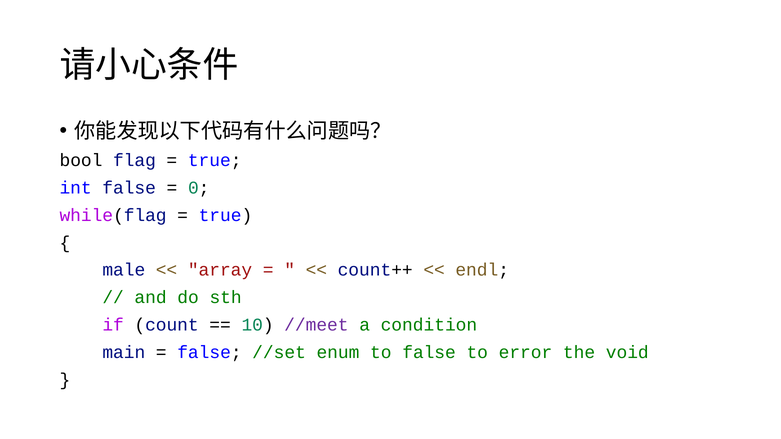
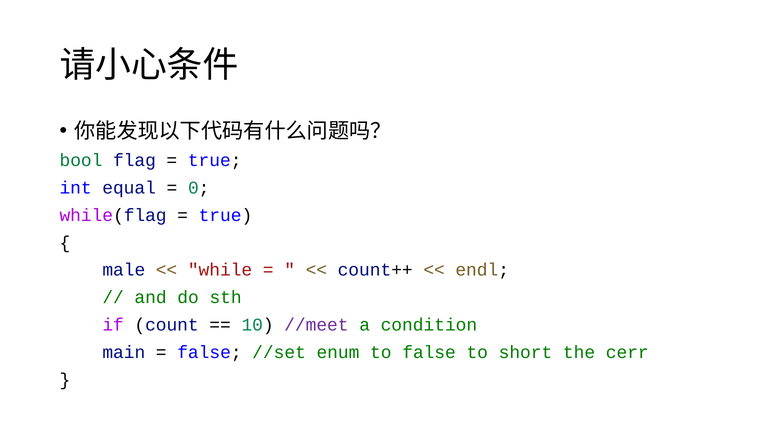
bool colour: black -> green
int false: false -> equal
array: array -> while
error: error -> short
void: void -> cerr
